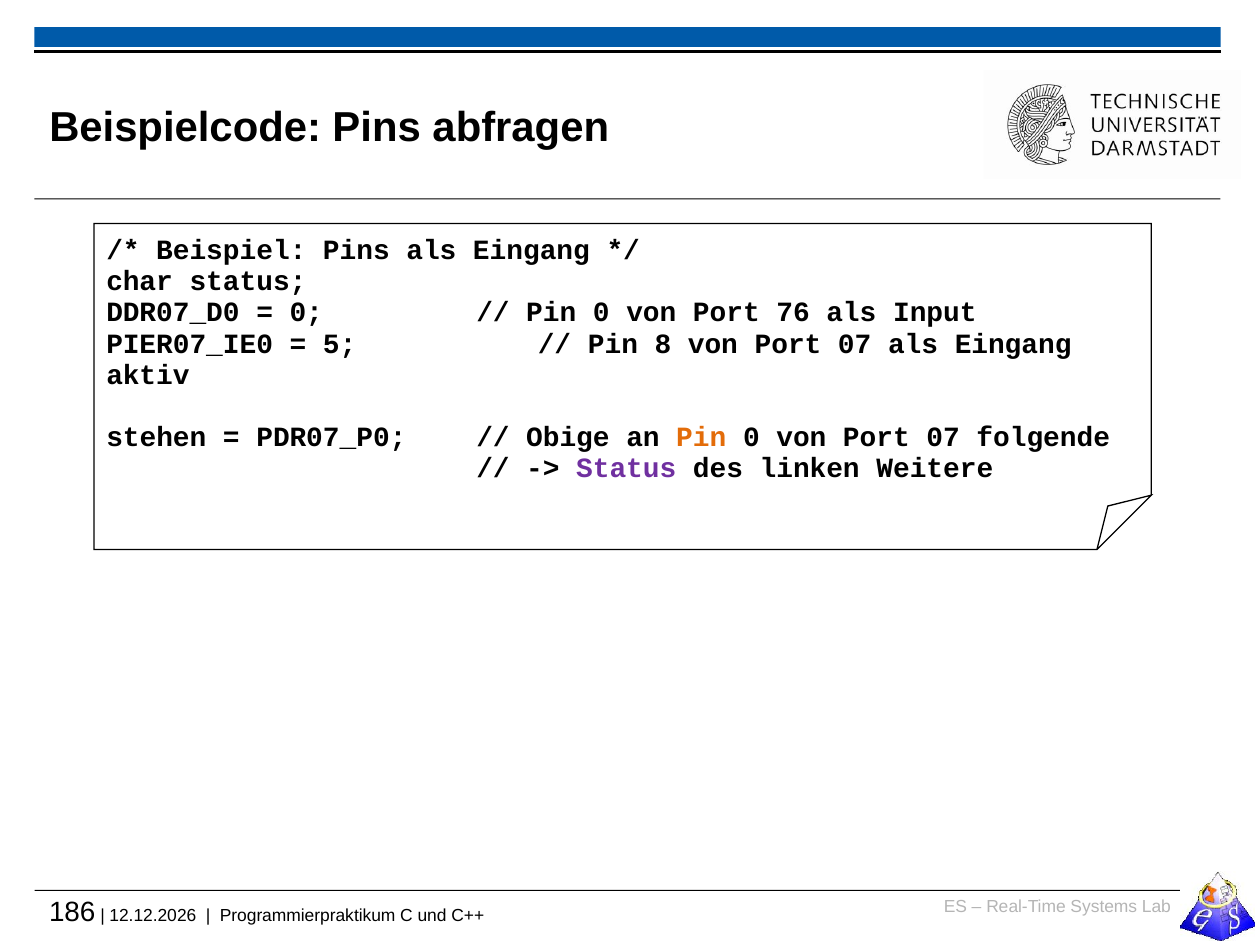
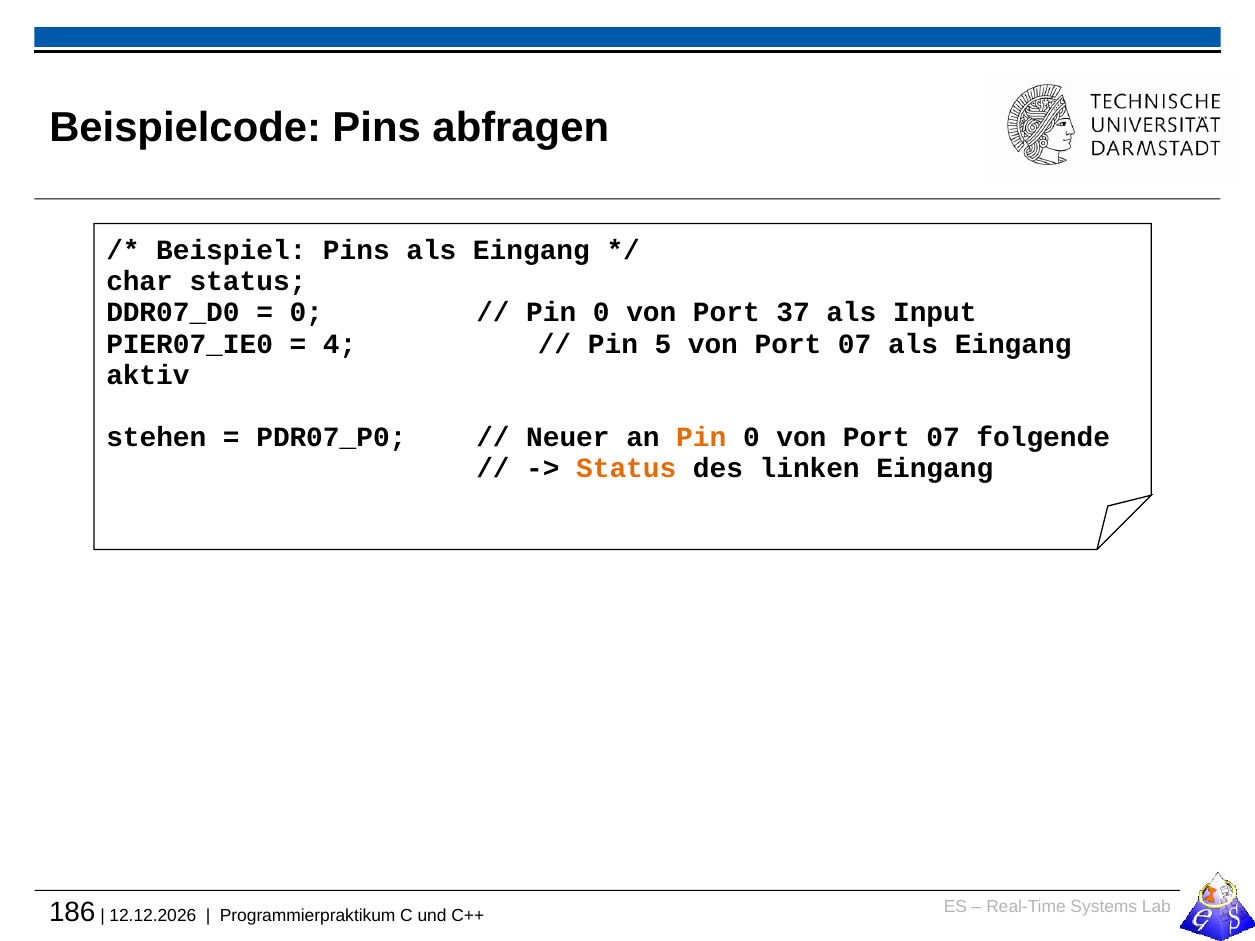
76: 76 -> 37
5: 5 -> 4
8: 8 -> 5
Obige: Obige -> Neuer
Status at (626, 468) colour: purple -> orange
linken Weitere: Weitere -> Eingang
